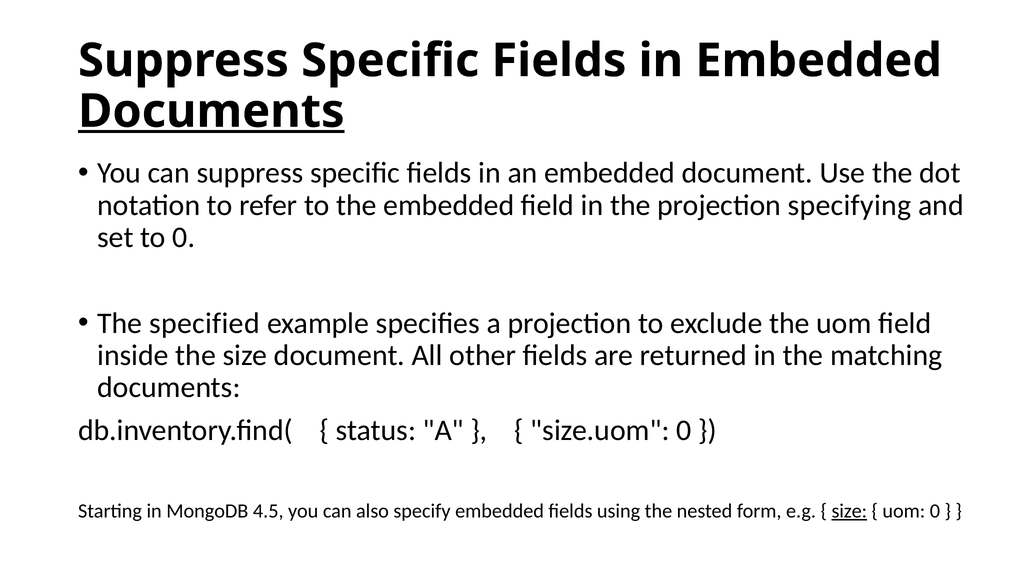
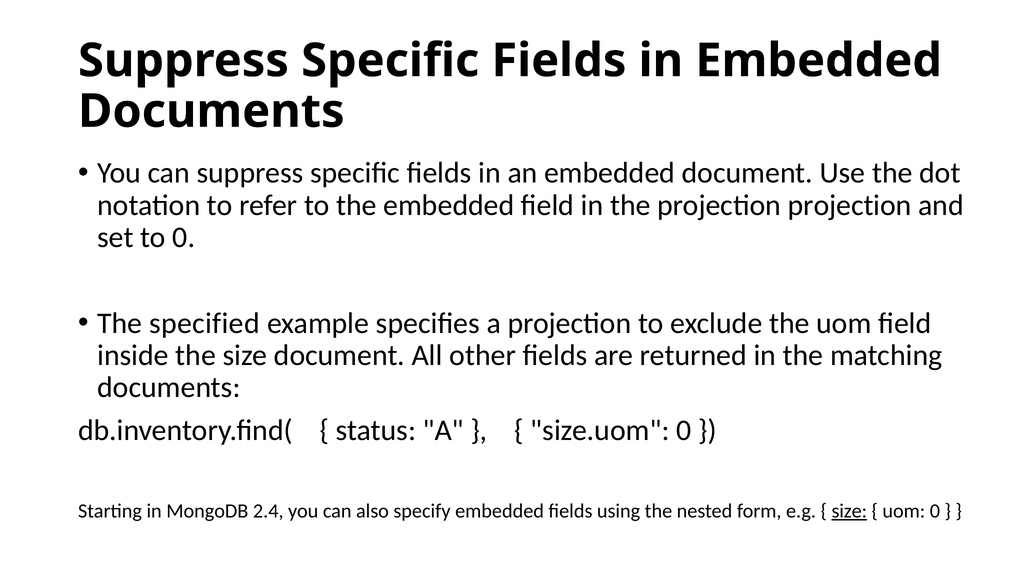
Documents at (211, 111) underline: present -> none
projection specifying: specifying -> projection
4.5: 4.5 -> 2.4
